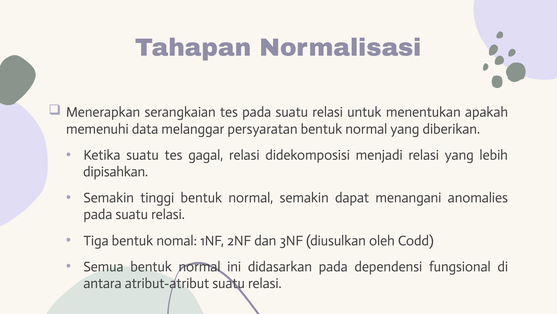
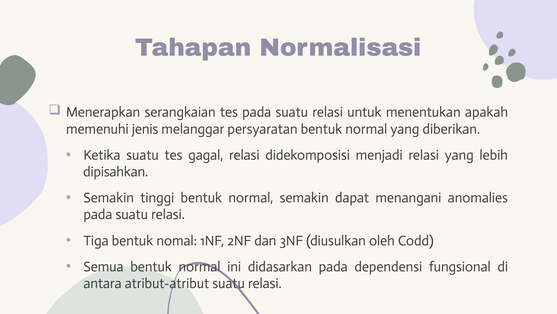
data: data -> jenis
